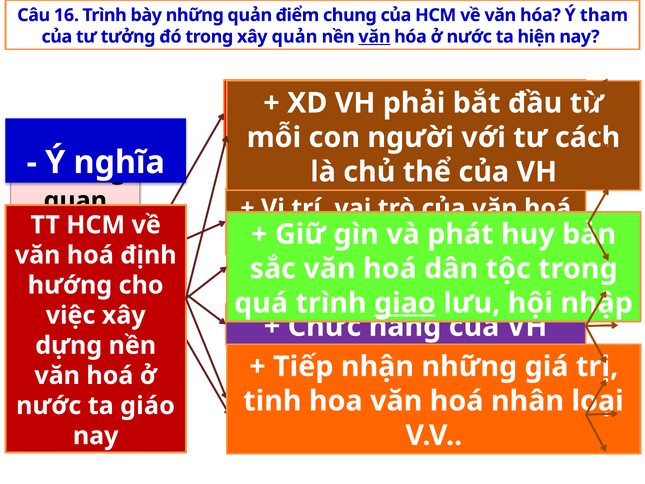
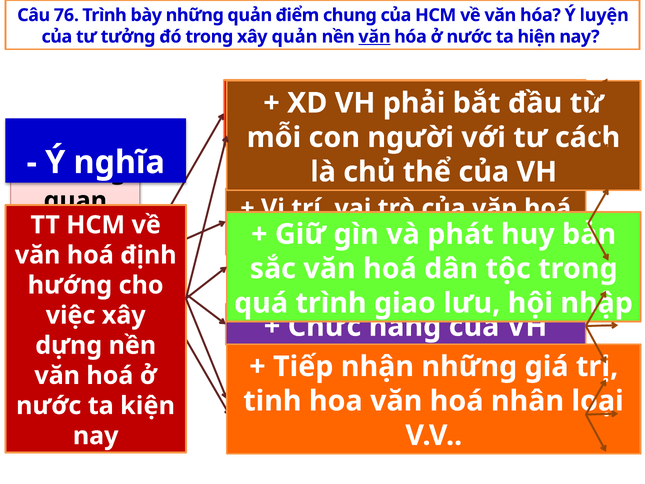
16: 16 -> 76
tham: tham -> luyện
giao underline: present -> none
giáo: giáo -> kiện
